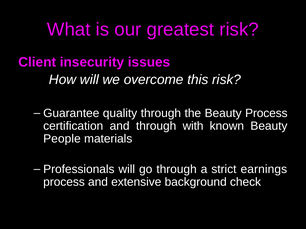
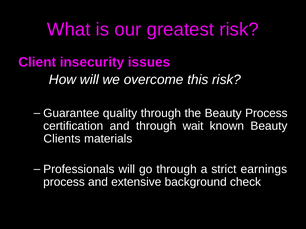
with: with -> wait
People: People -> Clients
